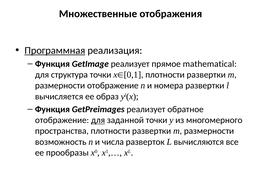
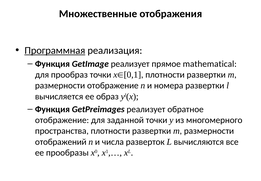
структура: структура -> прообраз
для at (98, 120) underline: present -> none
возможность: возможность -> отображений
